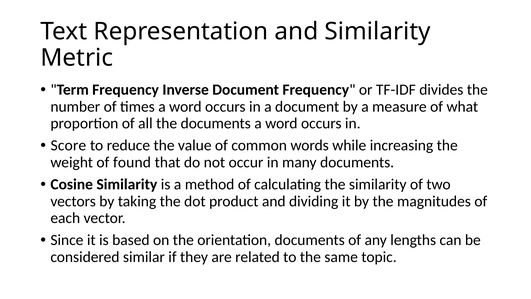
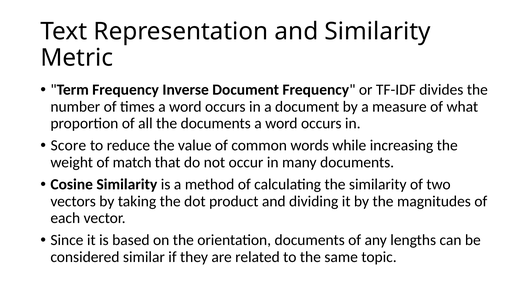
found: found -> match
